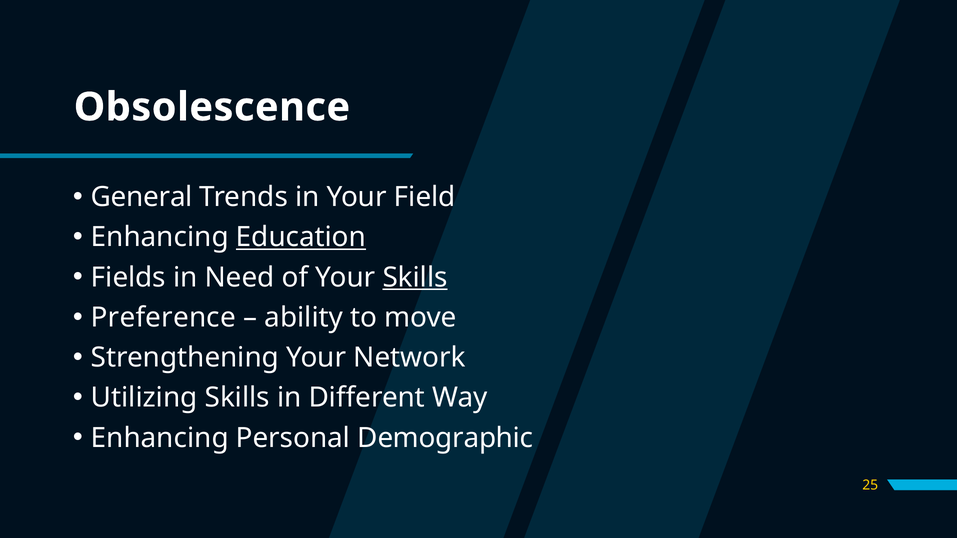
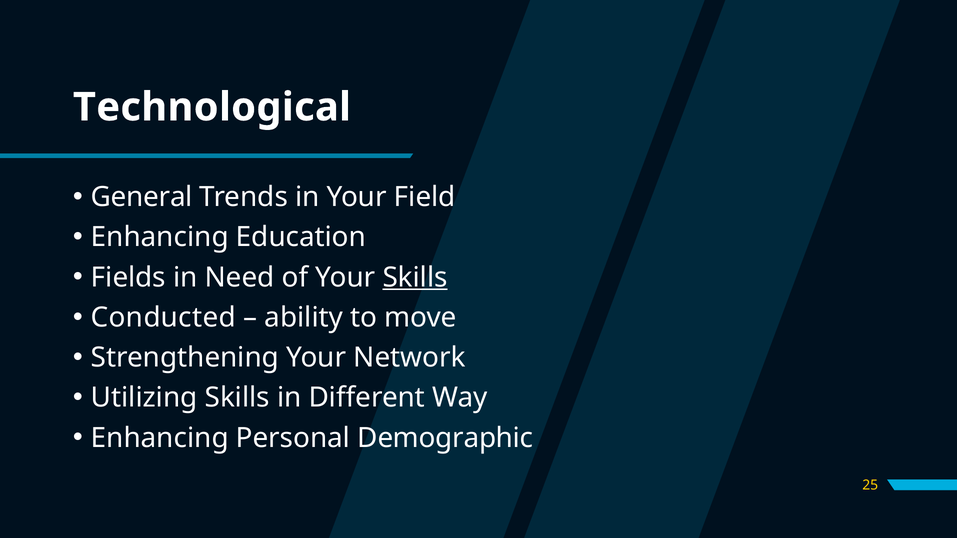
Obsolescence: Obsolescence -> Technological
Education underline: present -> none
Preference: Preference -> Conducted
